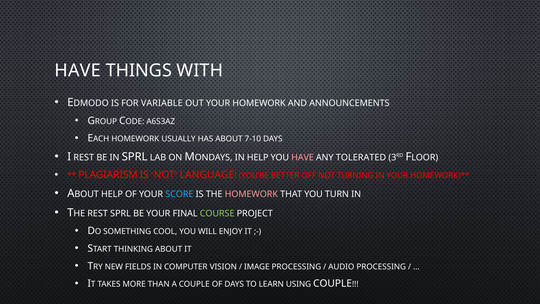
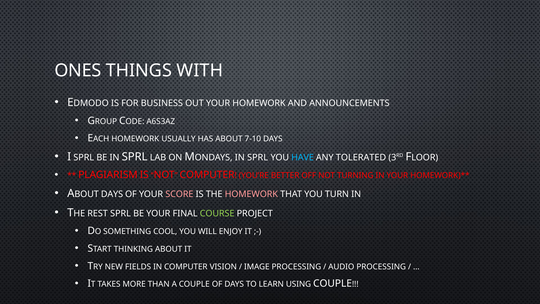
HAVE at (78, 70): HAVE -> ONES
VARIABLE: VARIABLE -> BUSINESS
I REST: REST -> SPRL
HELP at (258, 157): HELP -> SPRL
HAVE at (303, 157) colour: pink -> light blue
LANGUAGE at (207, 175): LANGUAGE -> COMPUTER
HELP at (112, 194): HELP -> DAYS
SCORE colour: light blue -> pink
